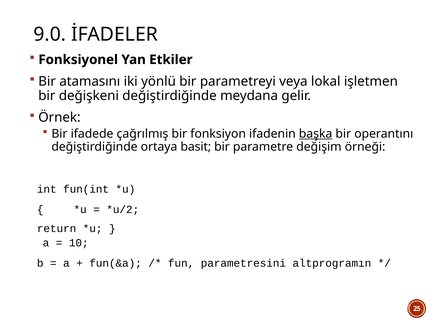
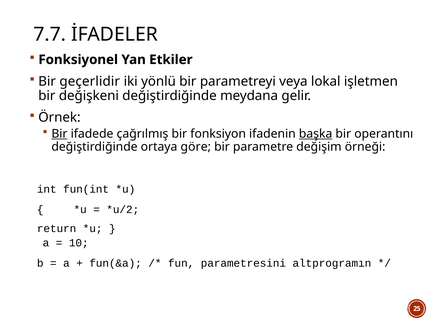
9.0: 9.0 -> 7.7
atamasını: atamasını -> geçerlidir
Bir at (59, 134) underline: none -> present
basit: basit -> göre
